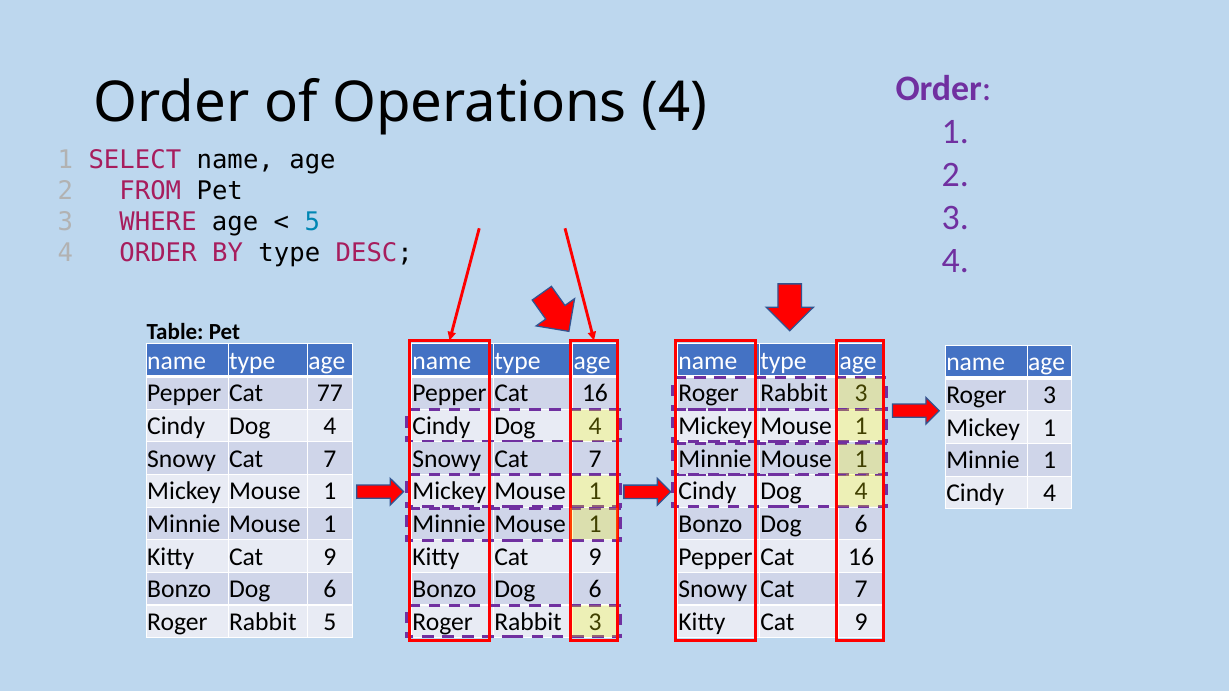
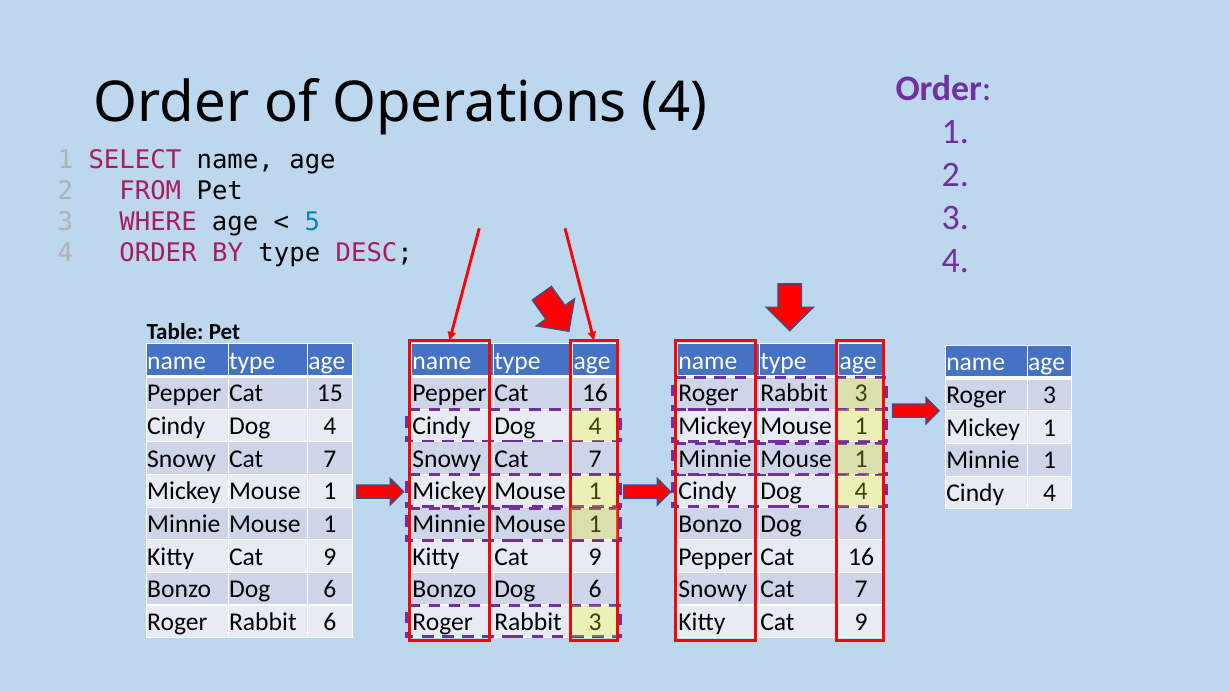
77: 77 -> 15
Rabbit 5: 5 -> 6
